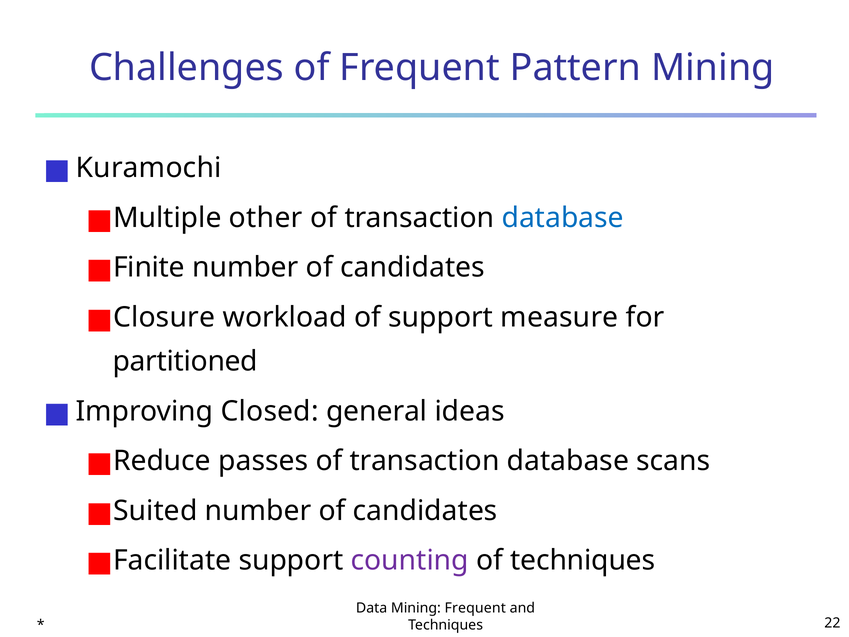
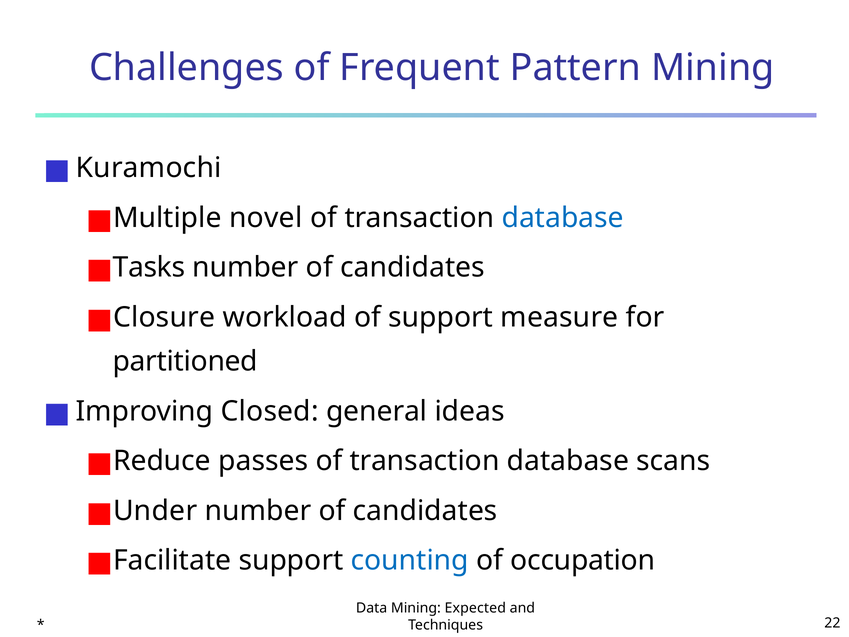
other: other -> novel
Finite: Finite -> Tasks
Suited: Suited -> Under
counting colour: purple -> blue
of techniques: techniques -> occupation
Mining Frequent: Frequent -> Expected
